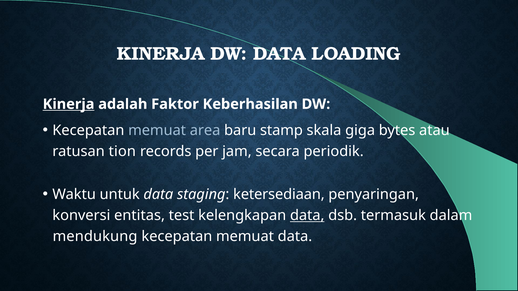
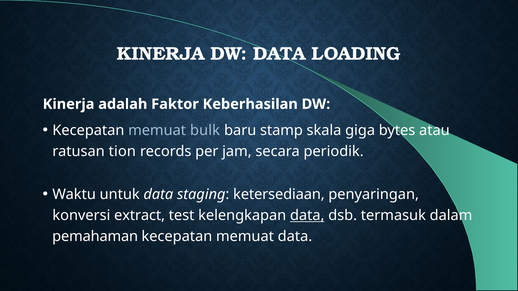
Kinerja at (69, 104) underline: present -> none
area: area -> bulk
entitas: entitas -> extract
mendukung: mendukung -> pemahaman
